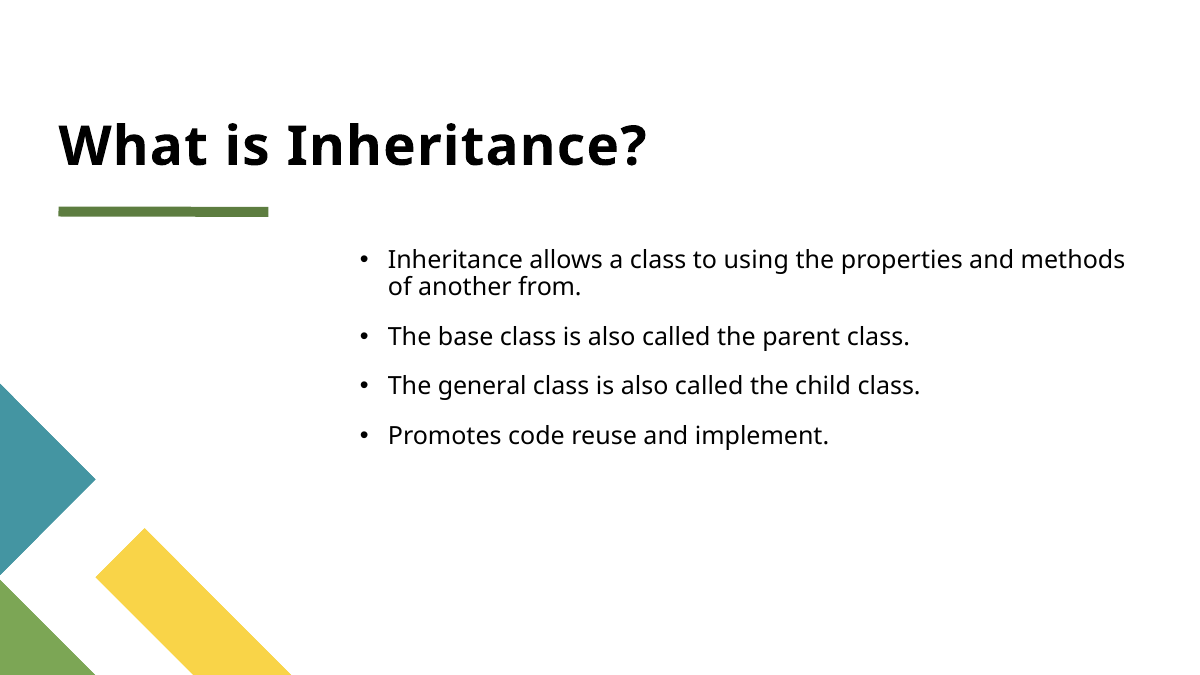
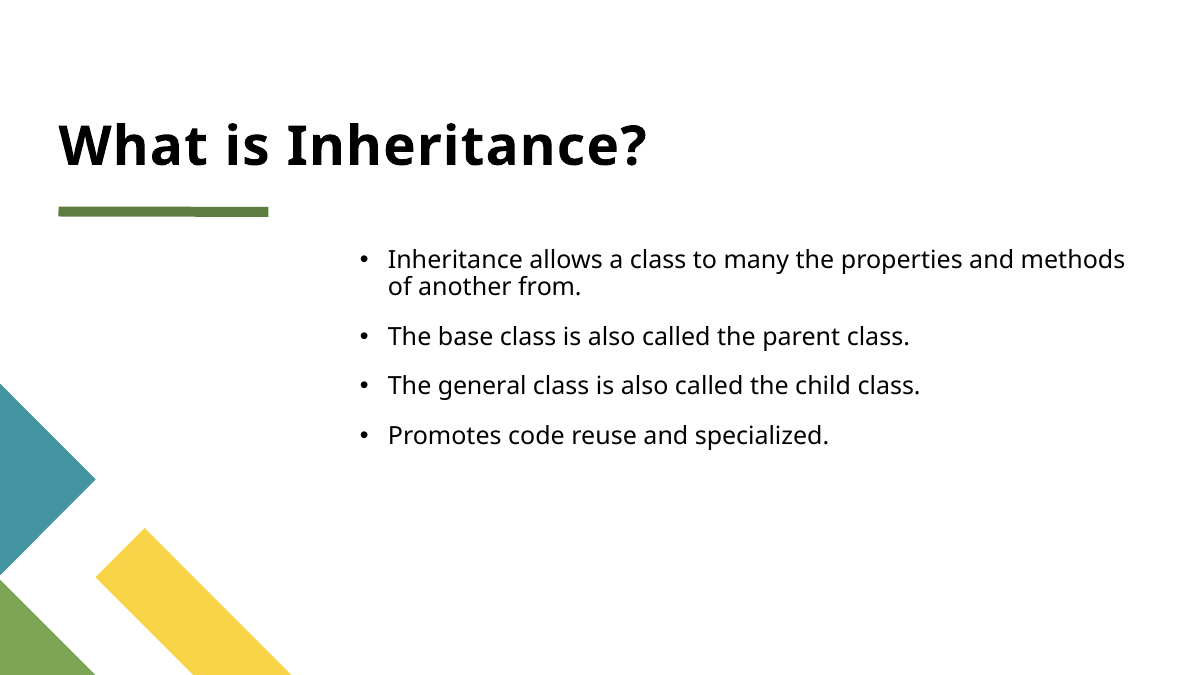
using: using -> many
implement: implement -> specialized
